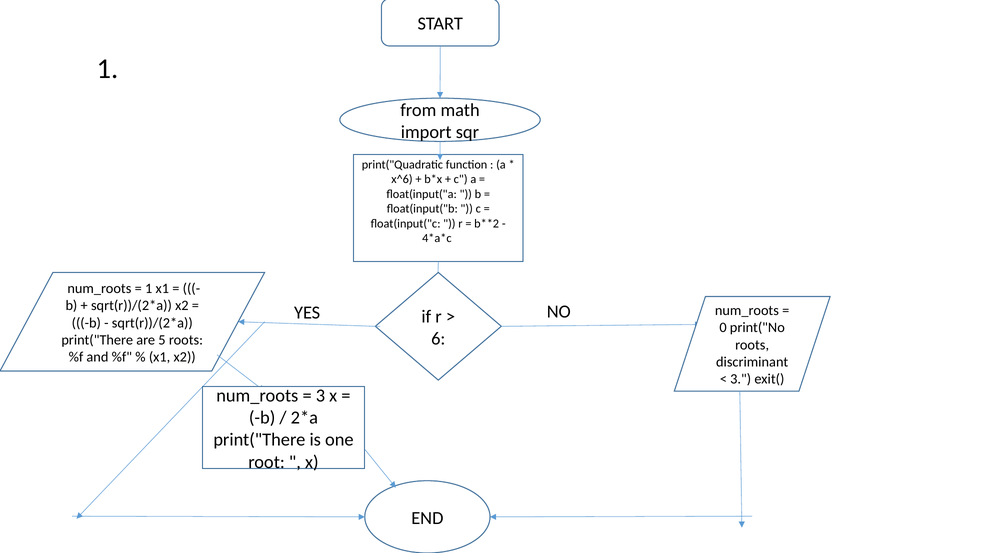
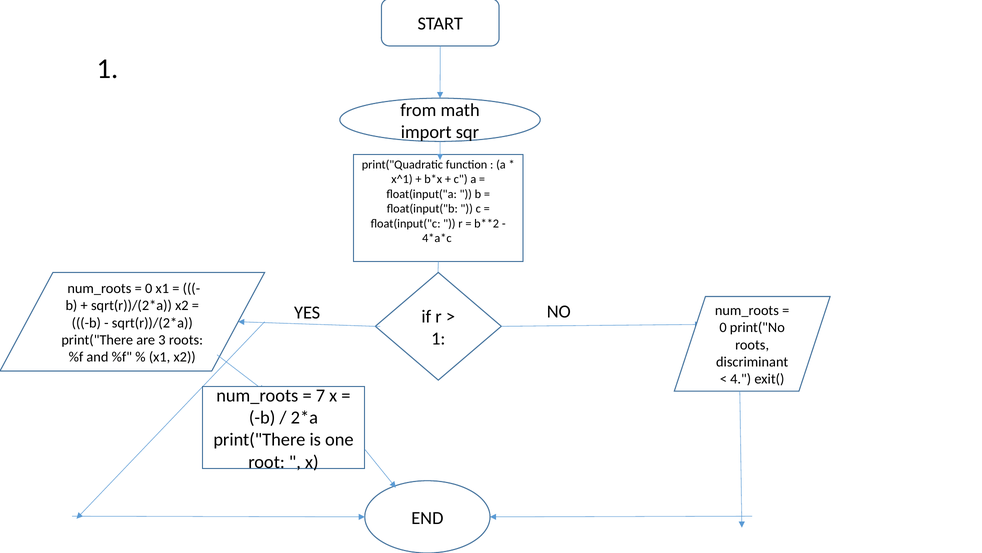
x^6: x^6 -> x^1
1 at (149, 288): 1 -> 0
6 at (438, 338): 6 -> 1
5: 5 -> 3
3 at (741, 379): 3 -> 4
3 at (320, 395): 3 -> 7
